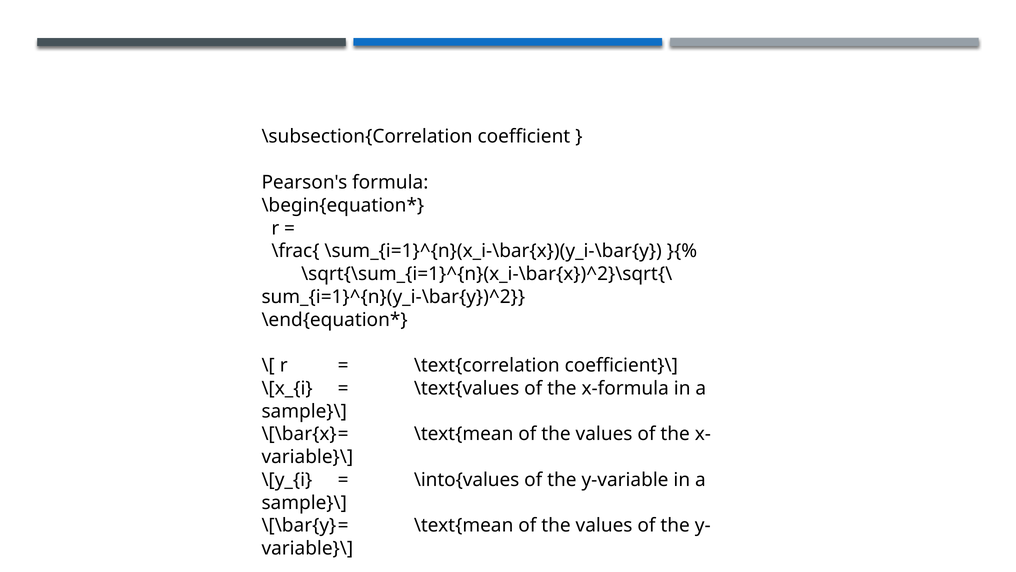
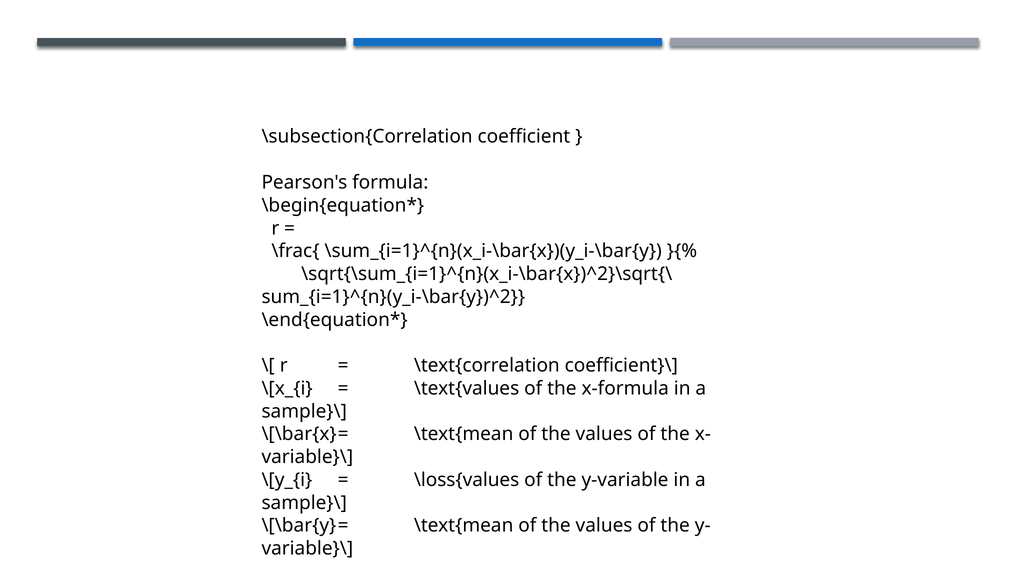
\into{values: \into{values -> \loss{values
